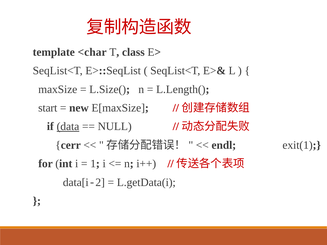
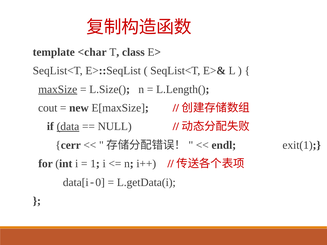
maxSize underline: none -> present
start: start -> cout
2: 2 -> 0
